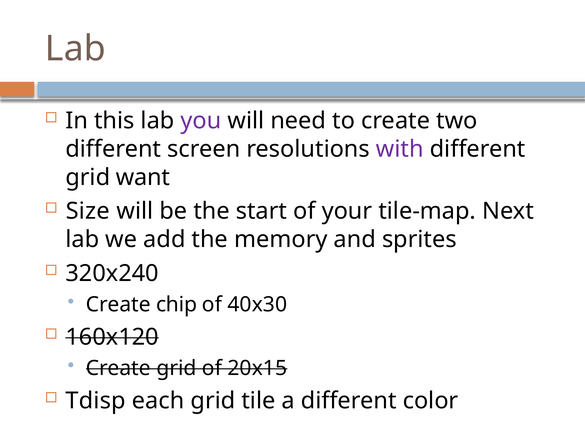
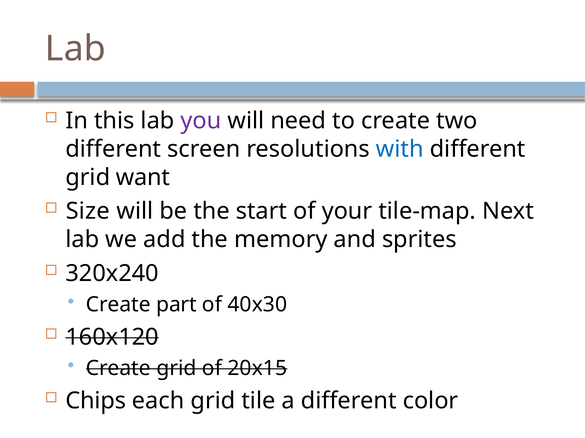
with colour: purple -> blue
chip: chip -> part
Tdisp: Tdisp -> Chips
